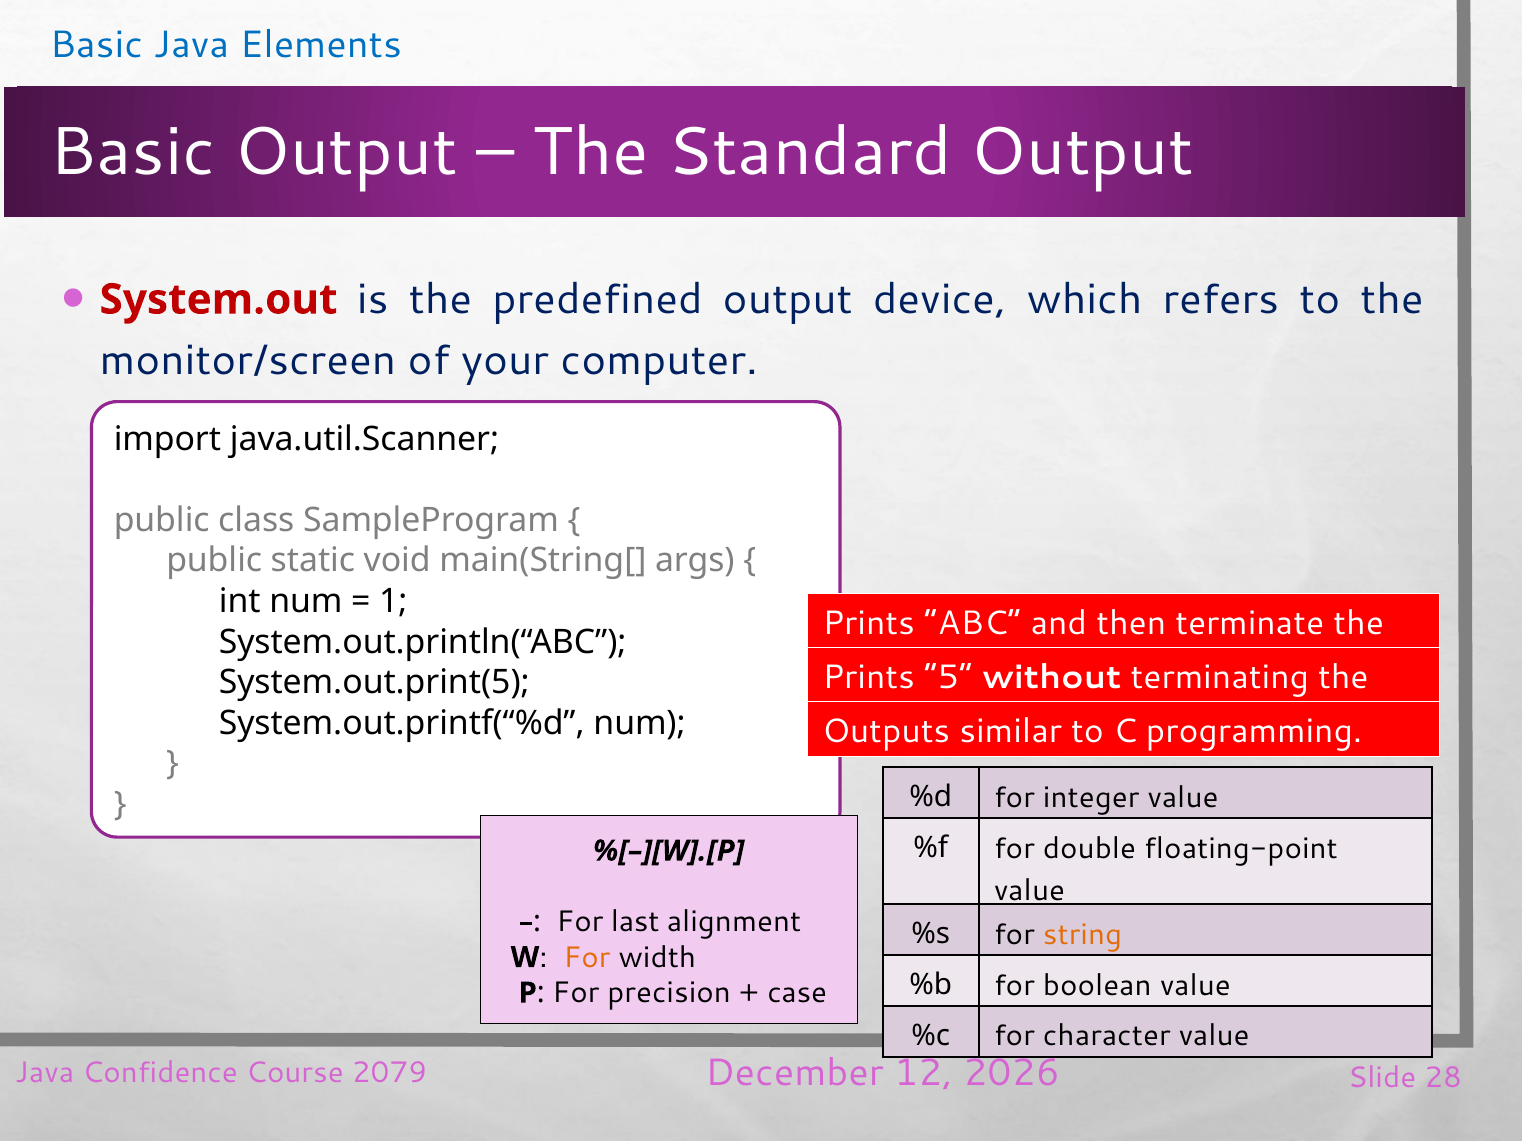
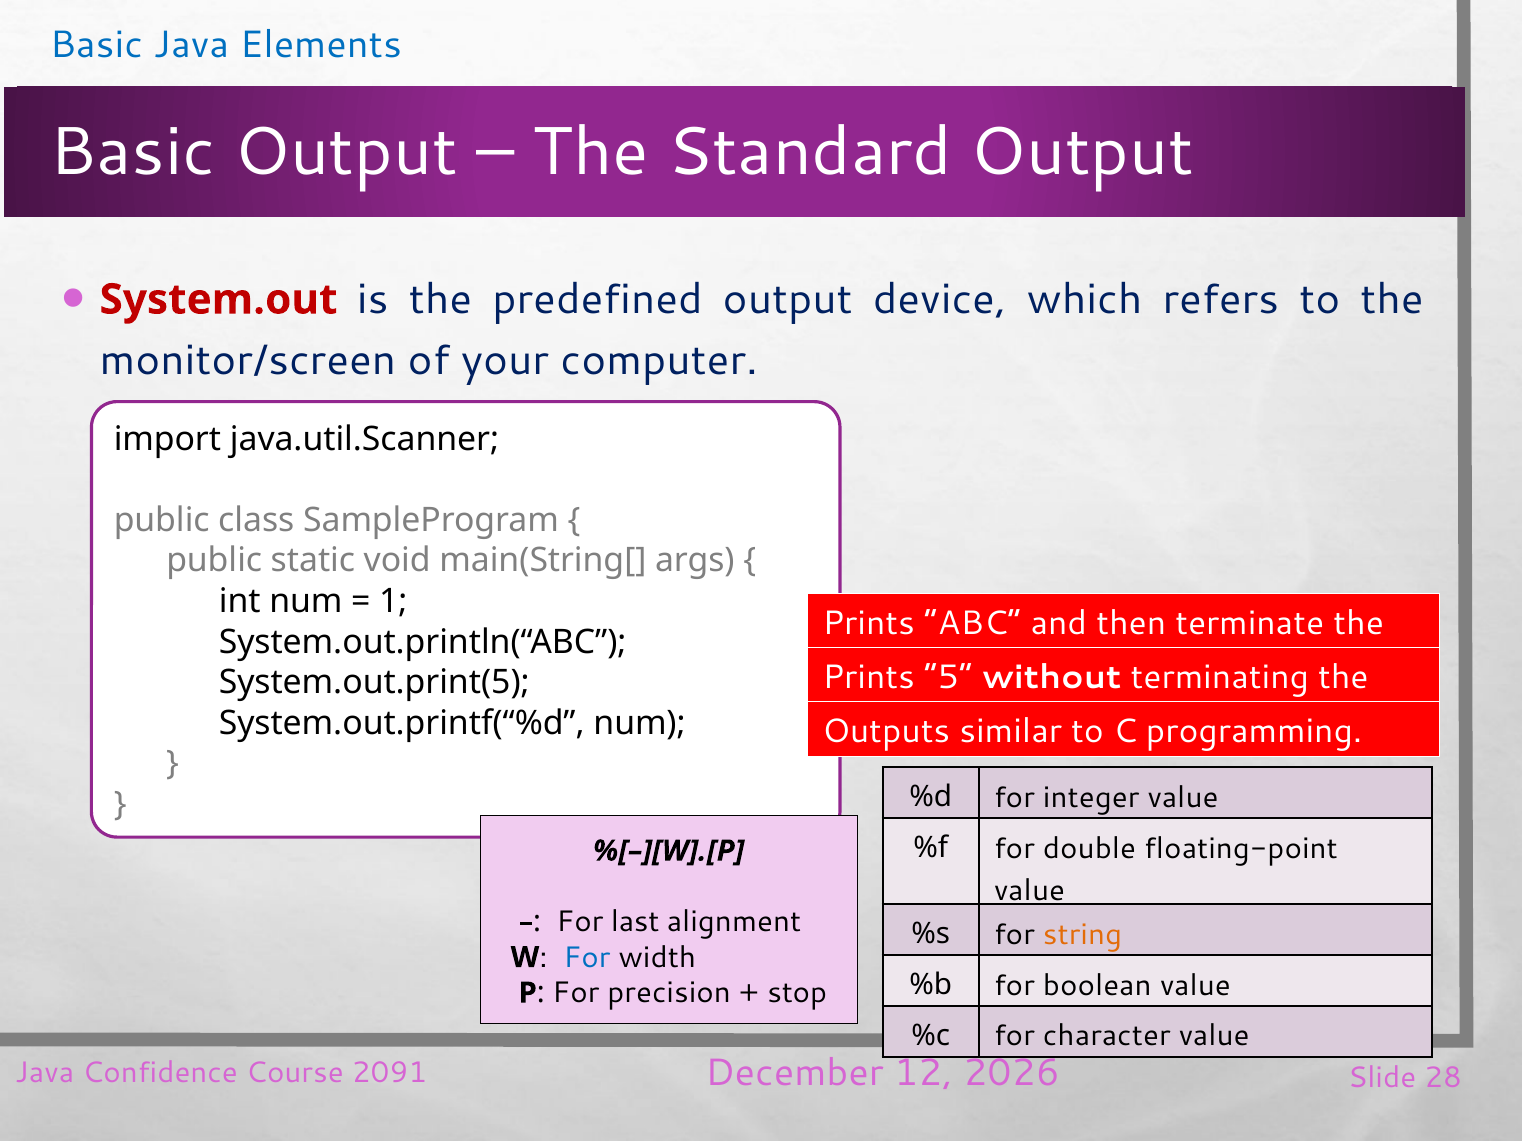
For at (587, 958) colour: orange -> blue
case: case -> stop
2079: 2079 -> 2091
